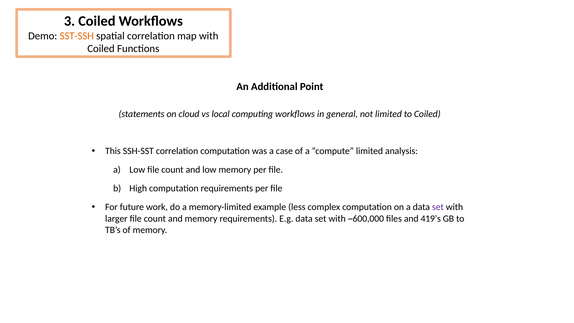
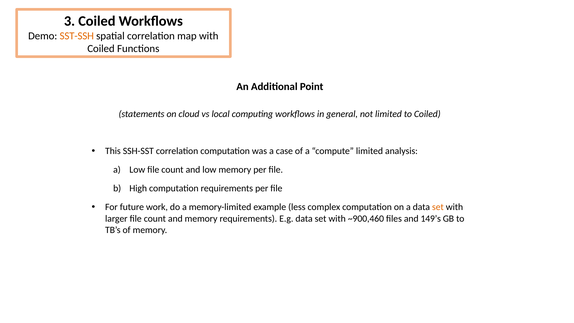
set at (438, 207) colour: purple -> orange
~600,000: ~600,000 -> ~900,460
419’s: 419’s -> 149’s
